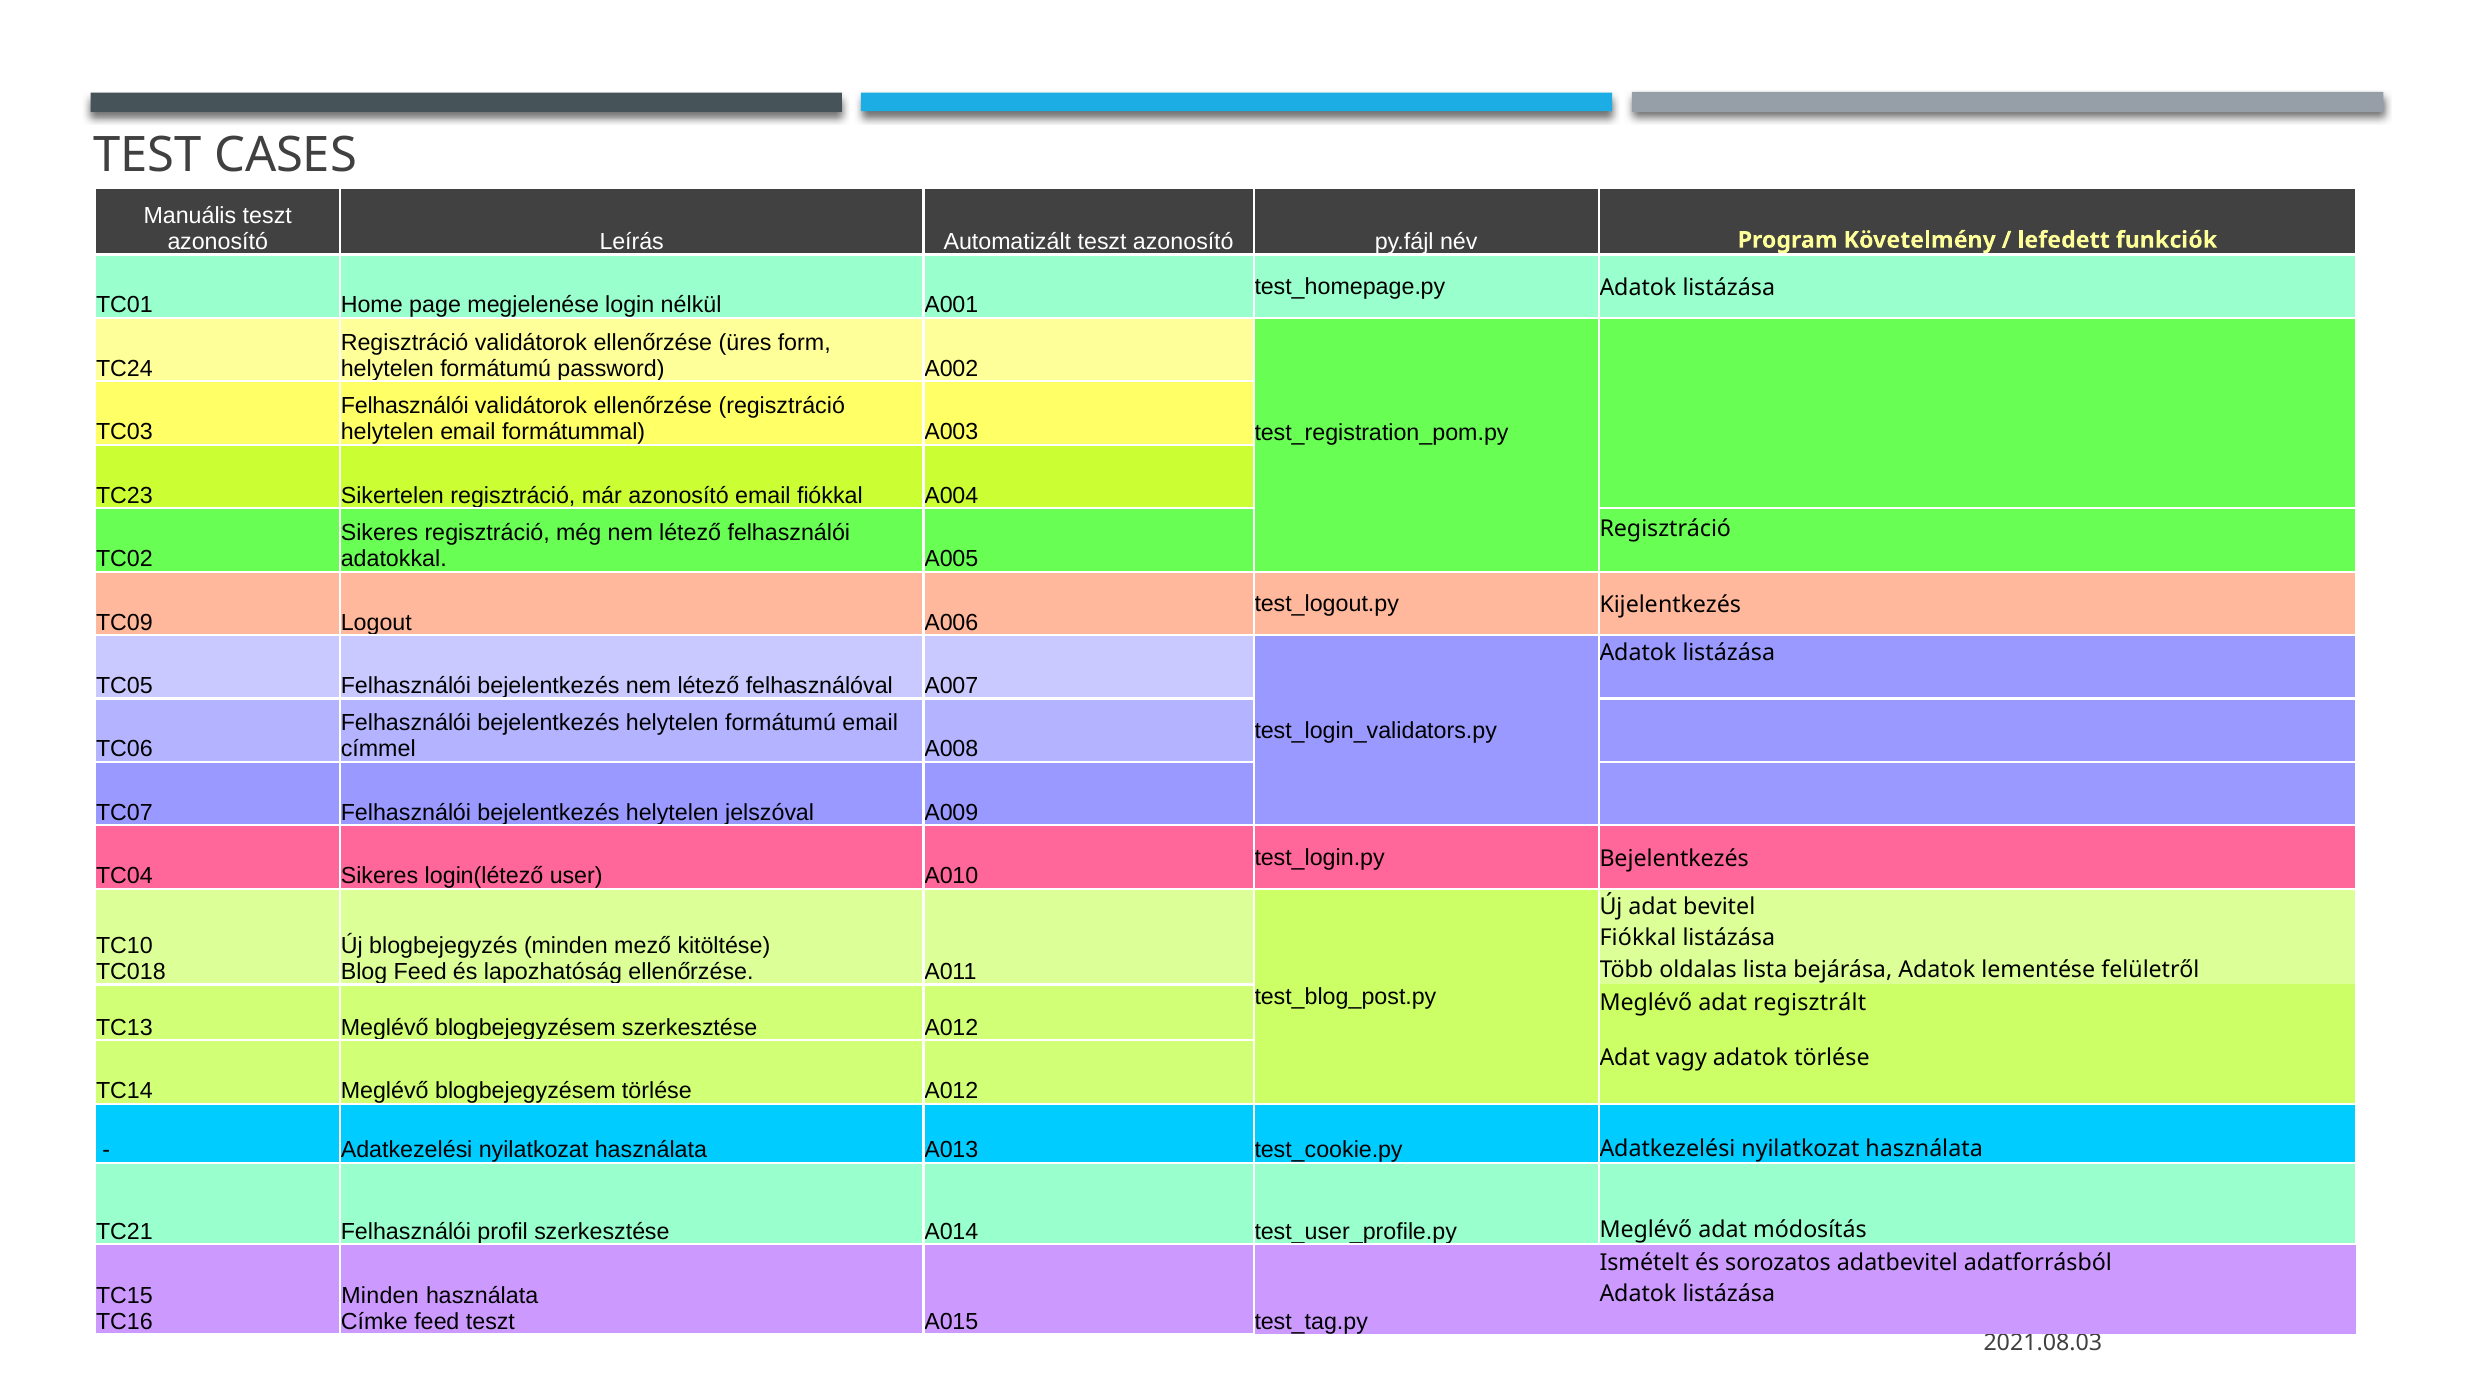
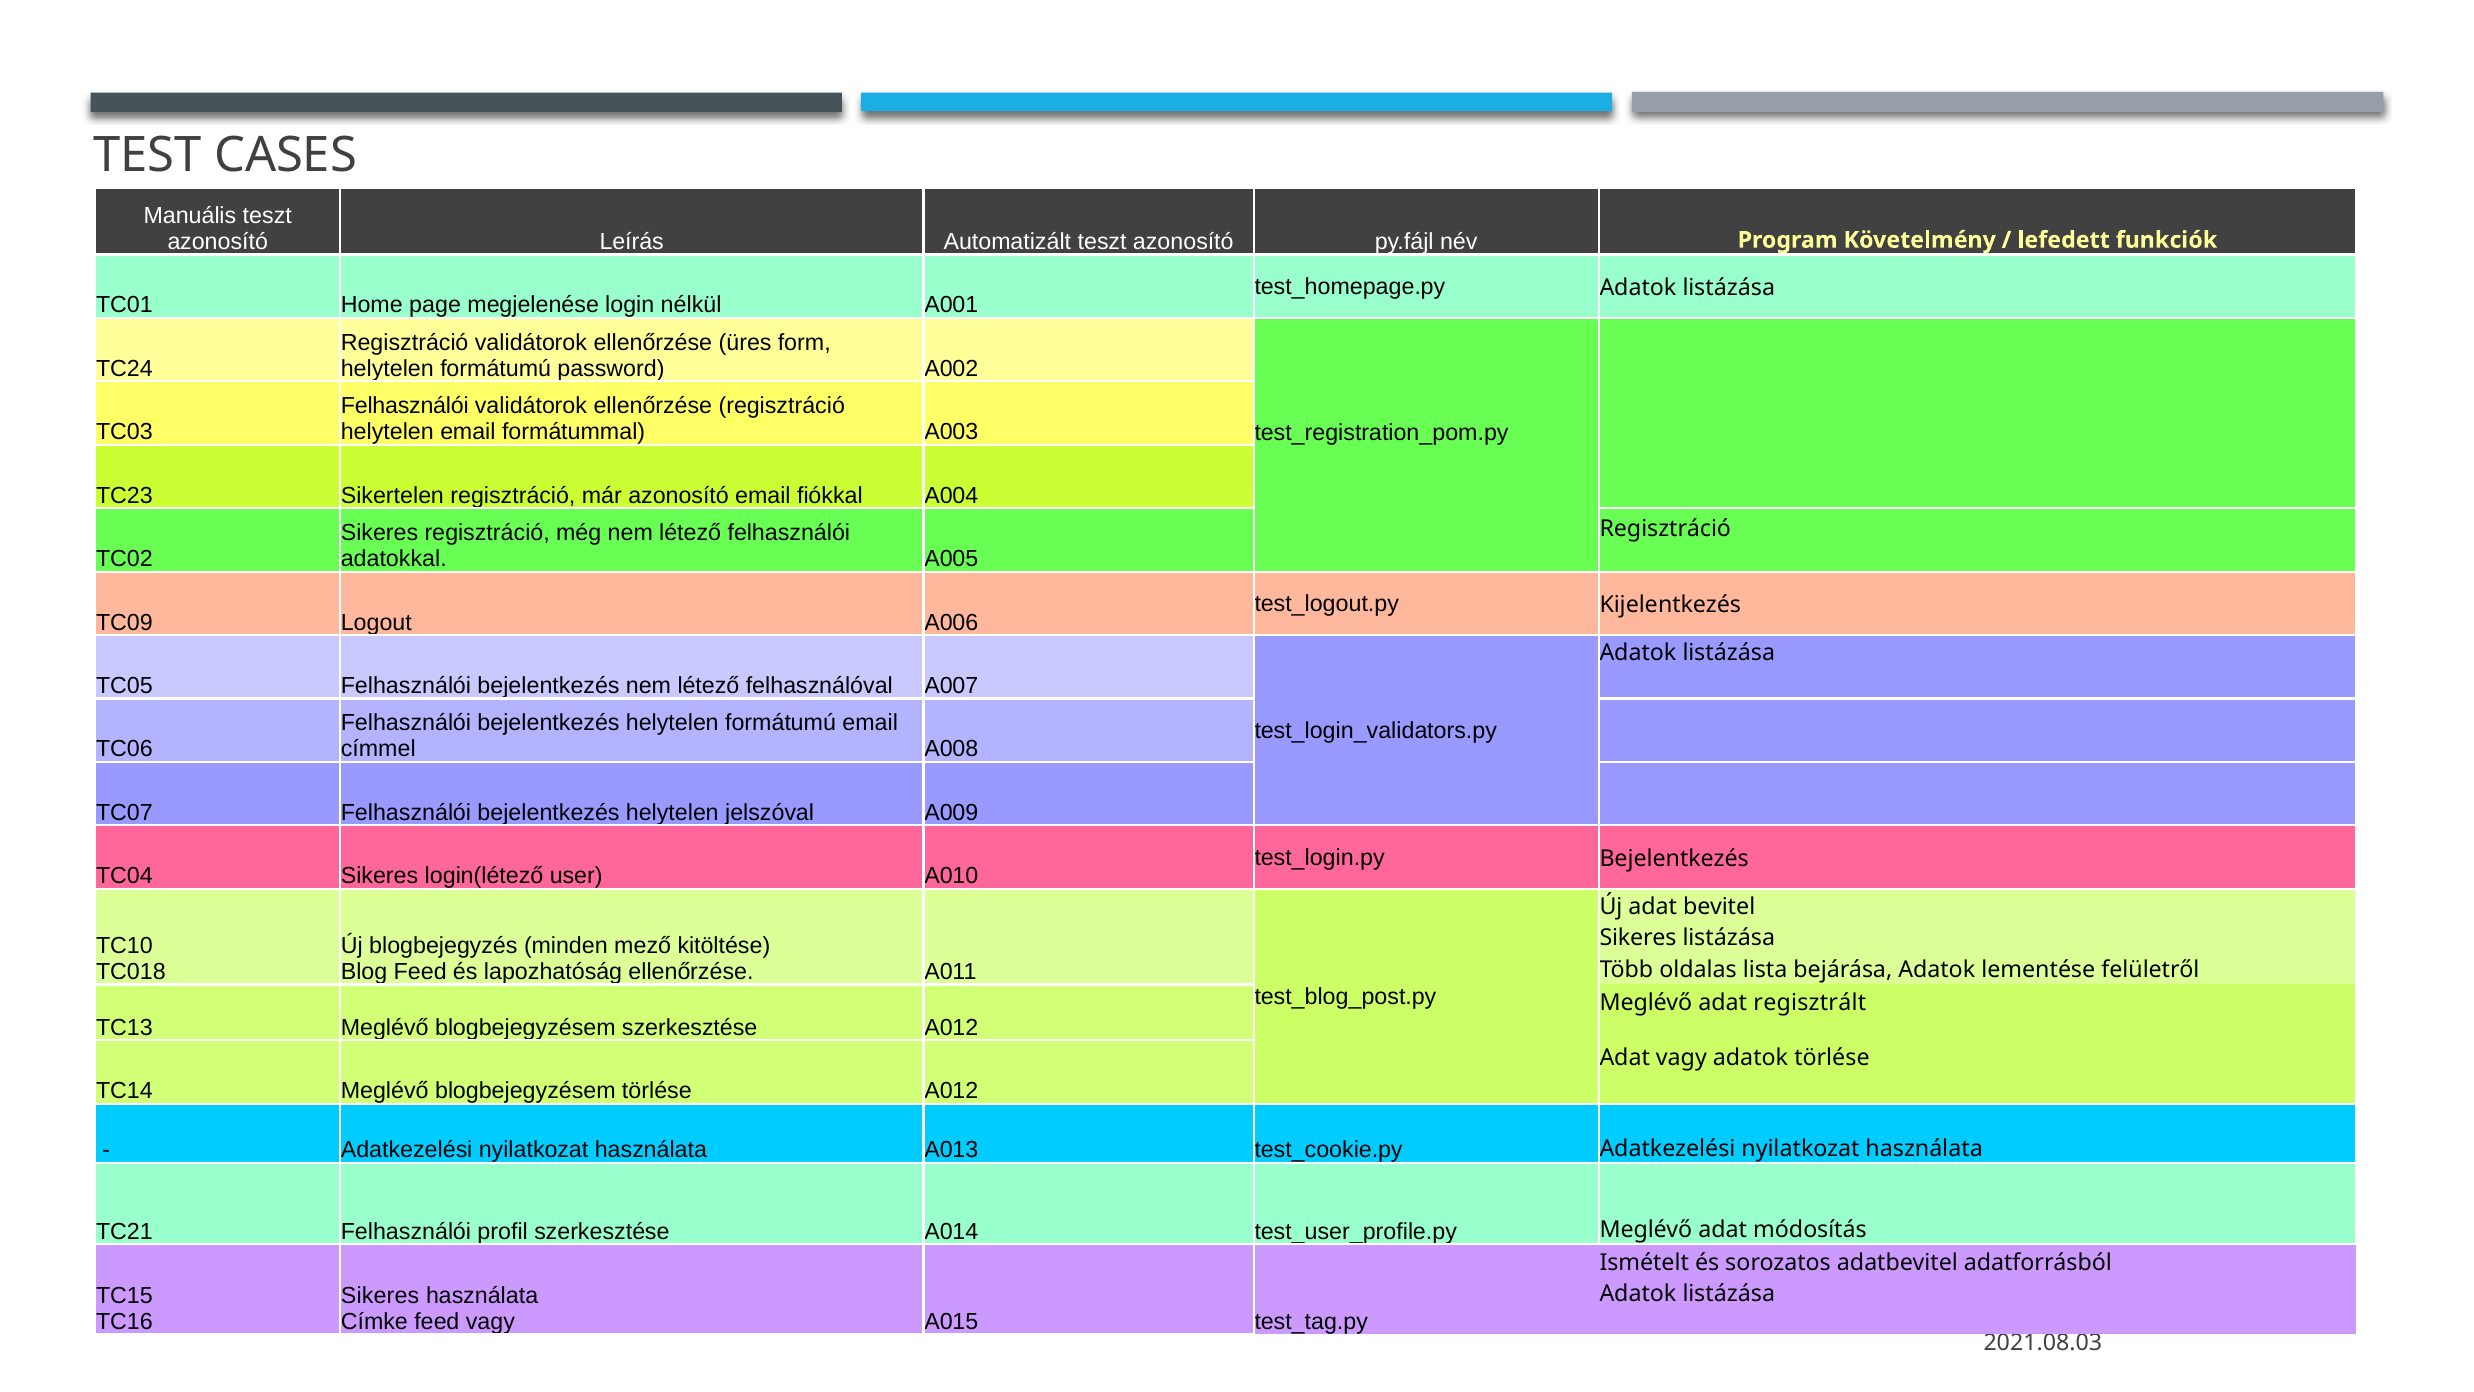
Fiókkal at (1638, 938): Fiókkal -> Sikeres
Minden at (380, 1295): Minden -> Sikeres
feed teszt: teszt -> vagy
